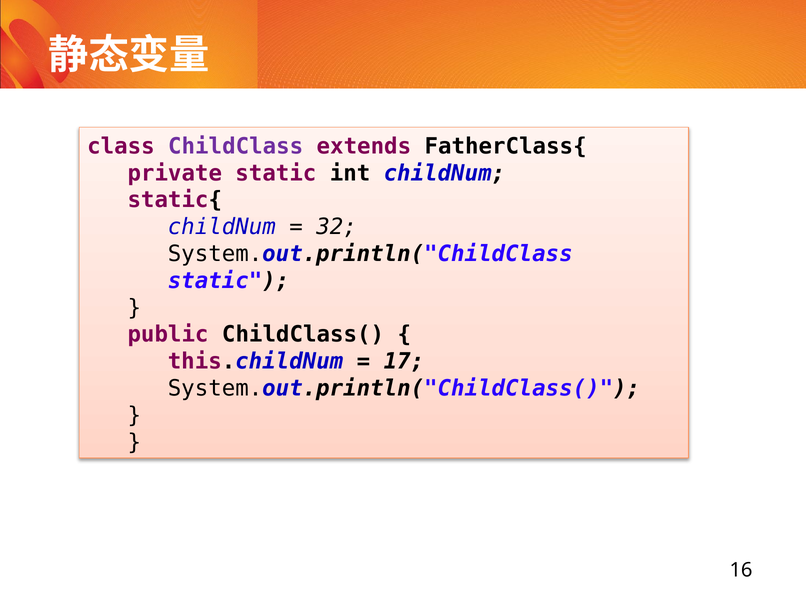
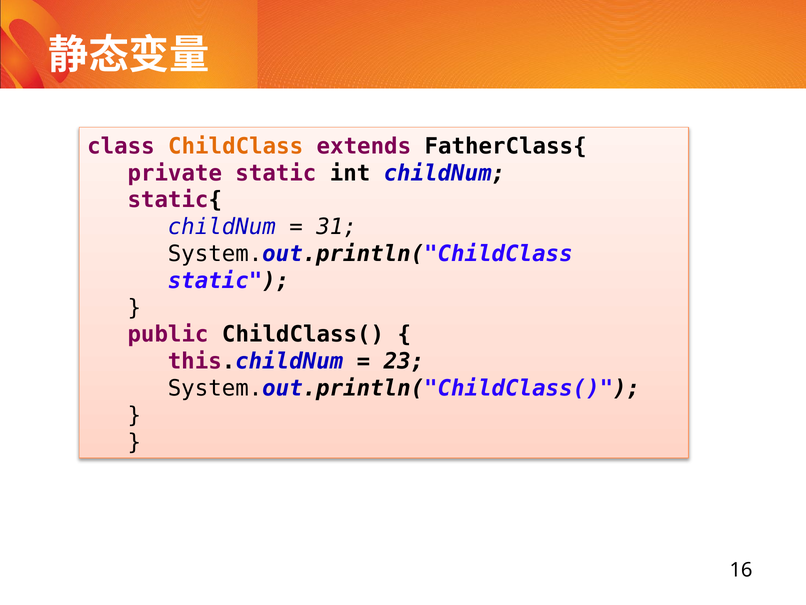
ChildClass colour: purple -> orange
32: 32 -> 31
17: 17 -> 23
